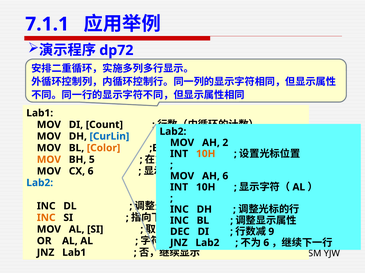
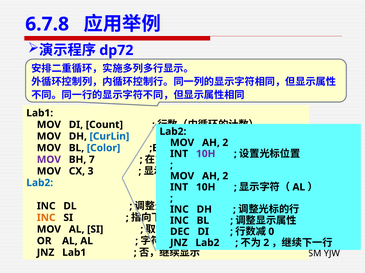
7.1.1: 7.1.1 -> 6.7.8
Color colour: orange -> blue
10H at (206, 154) colour: orange -> purple
MOV at (49, 160) colour: orange -> purple
5: 5 -> 7
CX 6: 6 -> 3
6 at (225, 176): 6 -> 2
9 at (271, 232): 9 -> 0
6 at (266, 243): 6 -> 2
